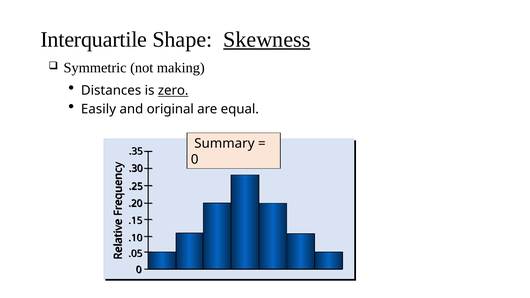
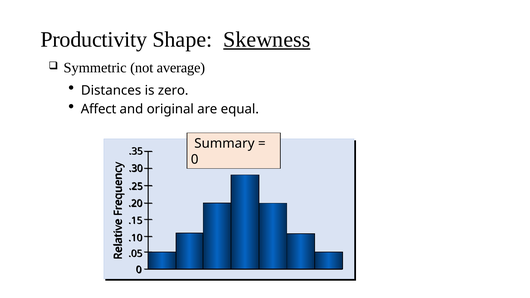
Interquartile: Interquartile -> Productivity
making: making -> average
zero underline: present -> none
Easily: Easily -> Affect
